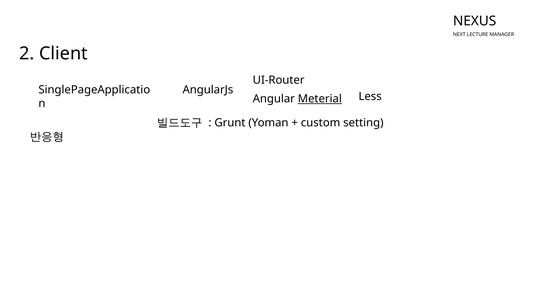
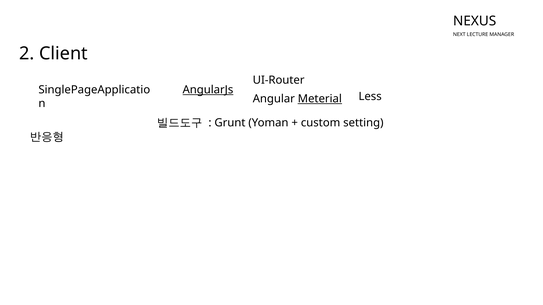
AngularJs underline: none -> present
